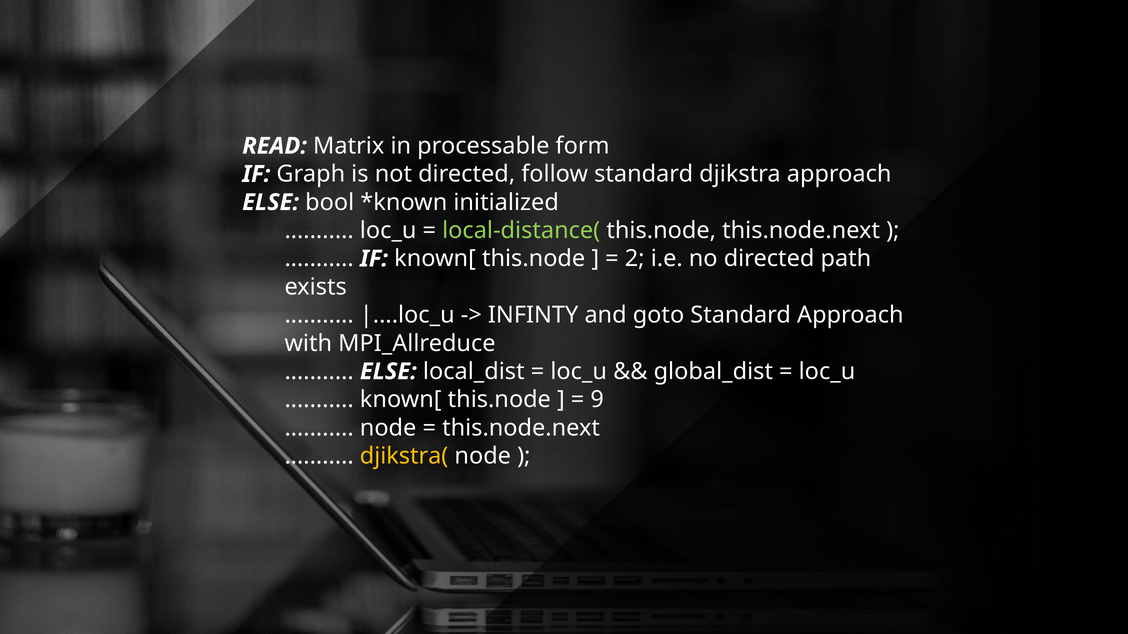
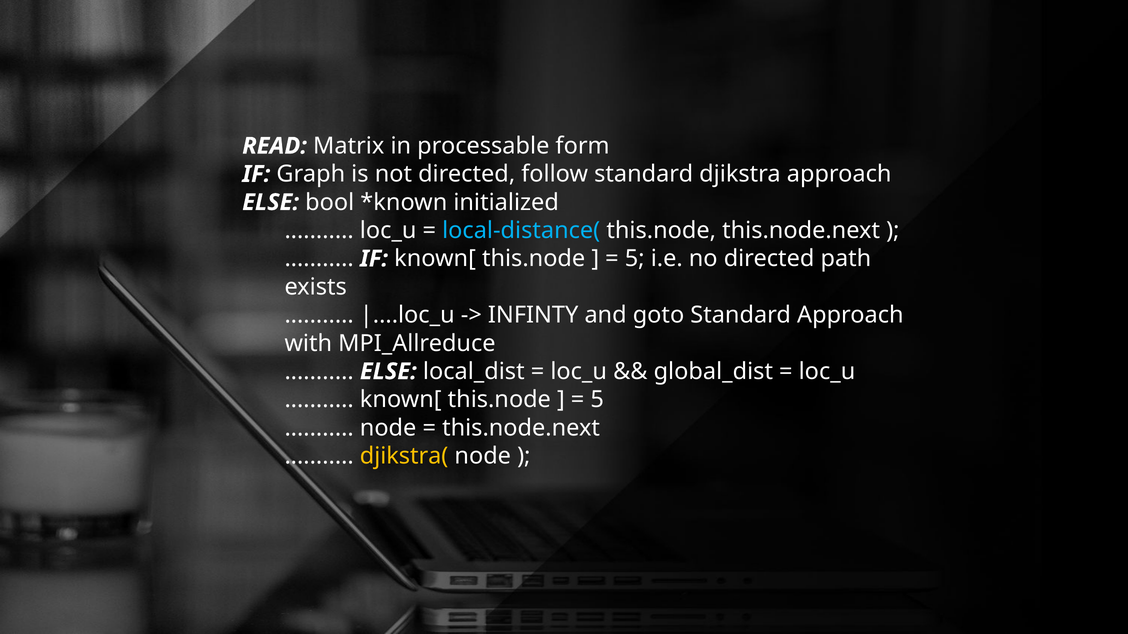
local-distance( colour: light green -> light blue
2 at (635, 259): 2 -> 5
9 at (597, 400): 9 -> 5
